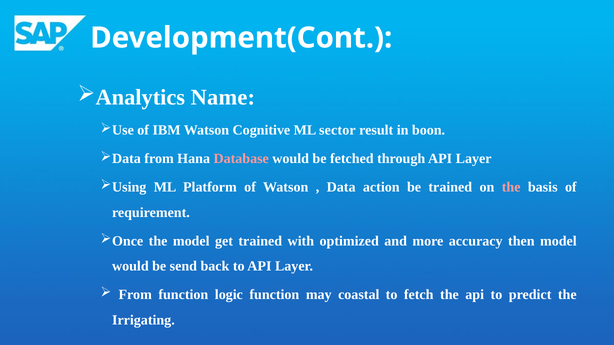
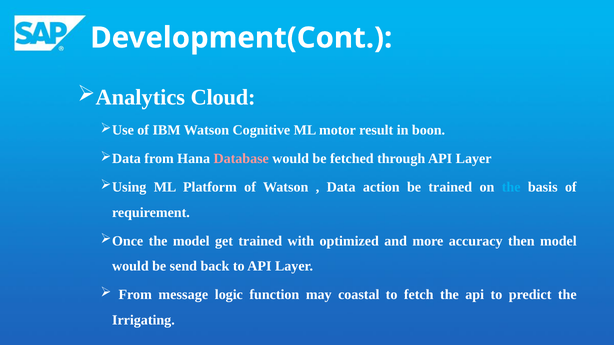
Name: Name -> Cloud
sector: sector -> motor
the at (511, 187) colour: pink -> light blue
From function: function -> message
